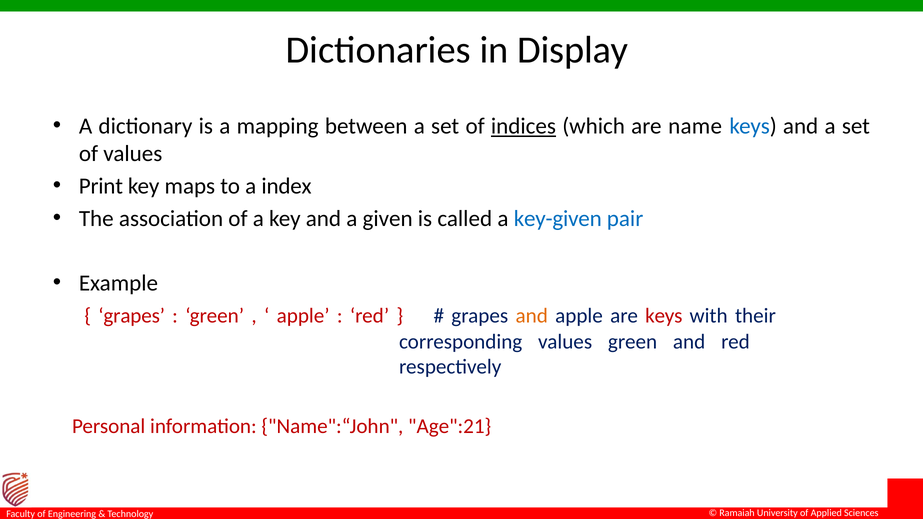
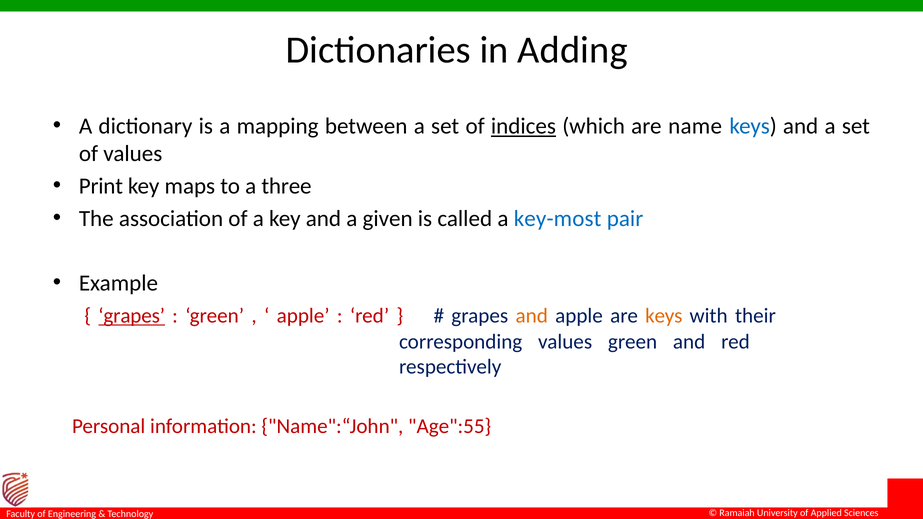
Display: Display -> Adding
index: index -> three
key-given: key-given -> key-most
grapes at (132, 316) underline: none -> present
keys at (664, 316) colour: red -> orange
Age":21: Age":21 -> Age":55
